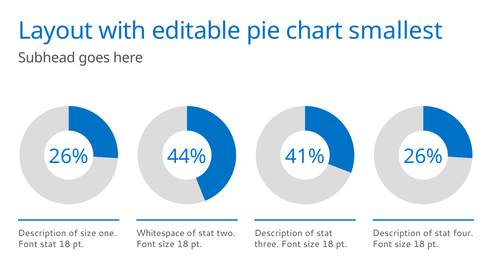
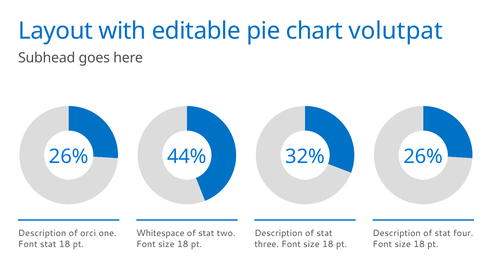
smallest: smallest -> volutpat
41%: 41% -> 32%
of size: size -> orci
